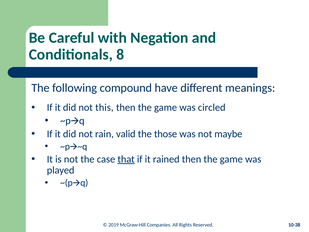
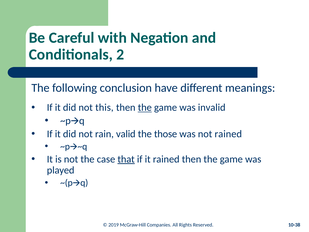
8: 8 -> 2
compound: compound -> conclusion
the at (145, 107) underline: none -> present
circled: circled -> invalid
not maybe: maybe -> rained
